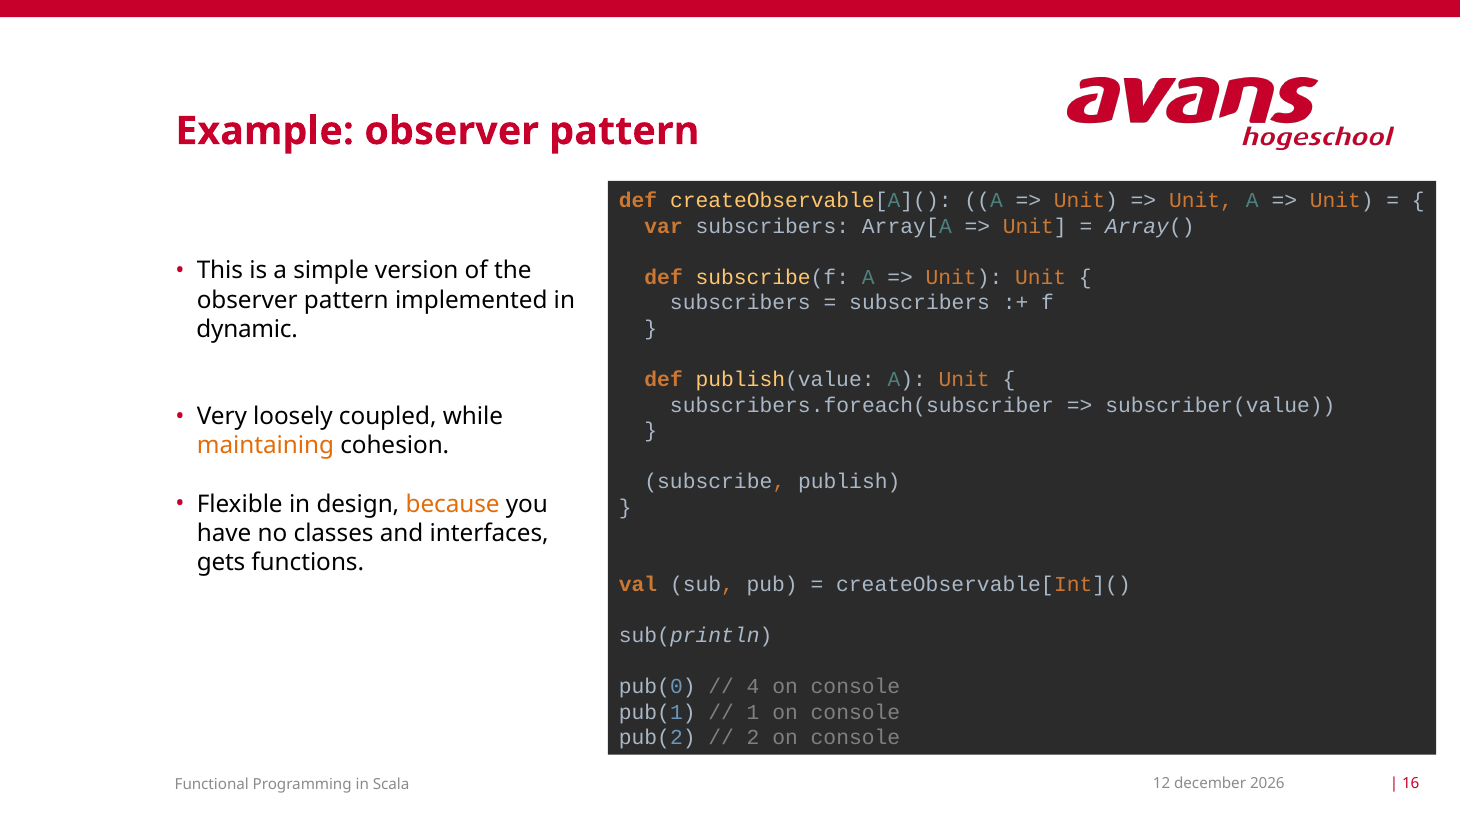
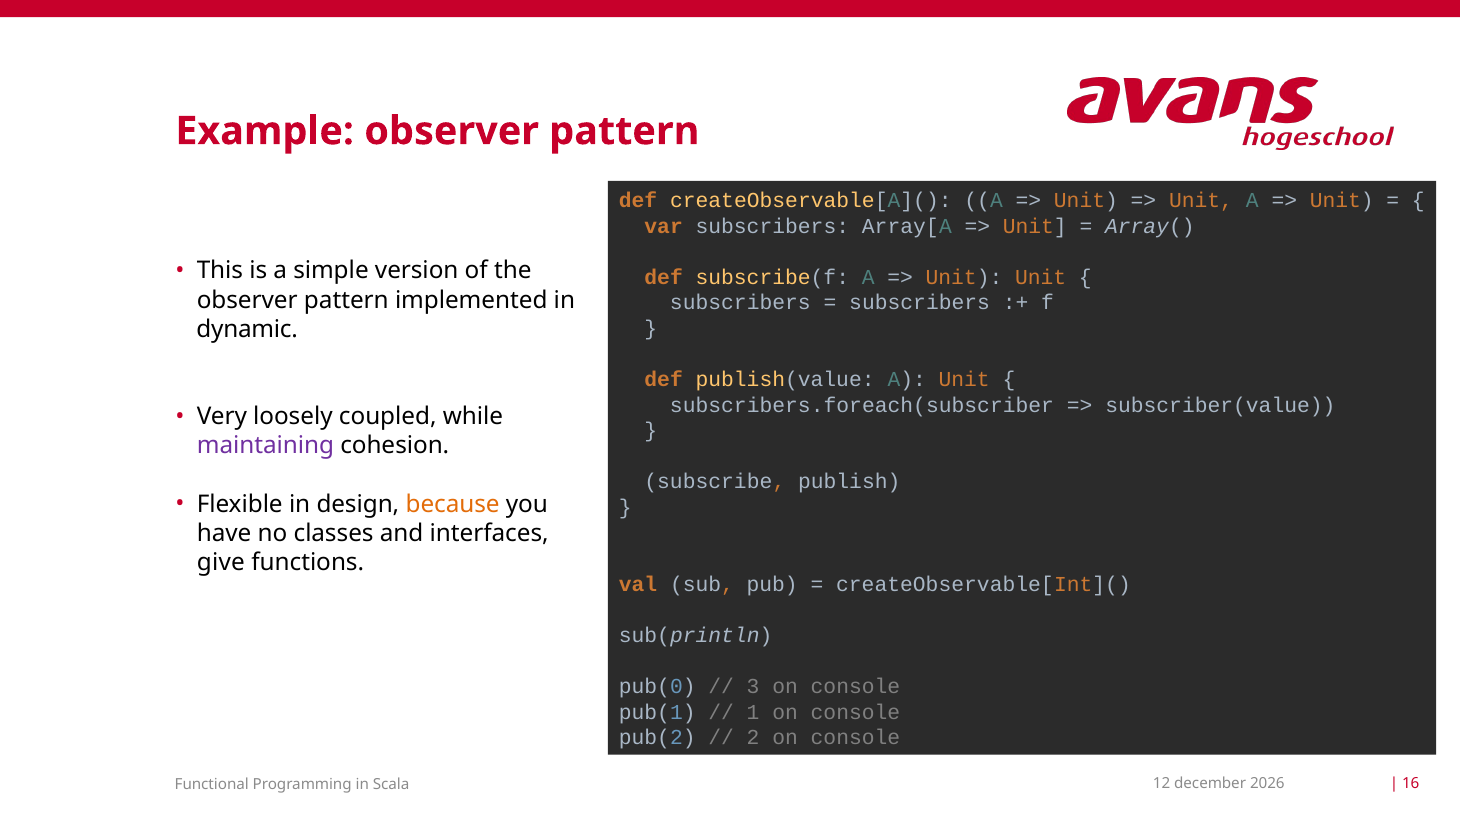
maintaining colour: orange -> purple
gets: gets -> give
4: 4 -> 3
